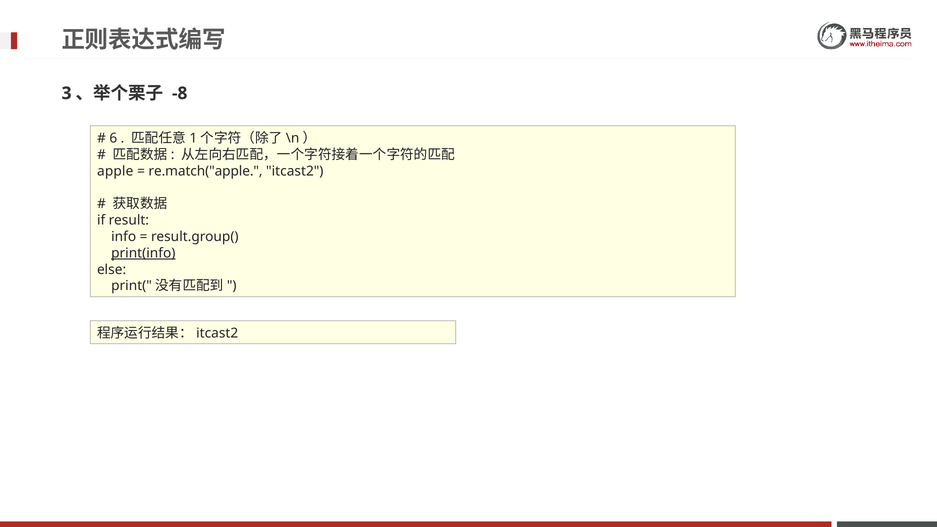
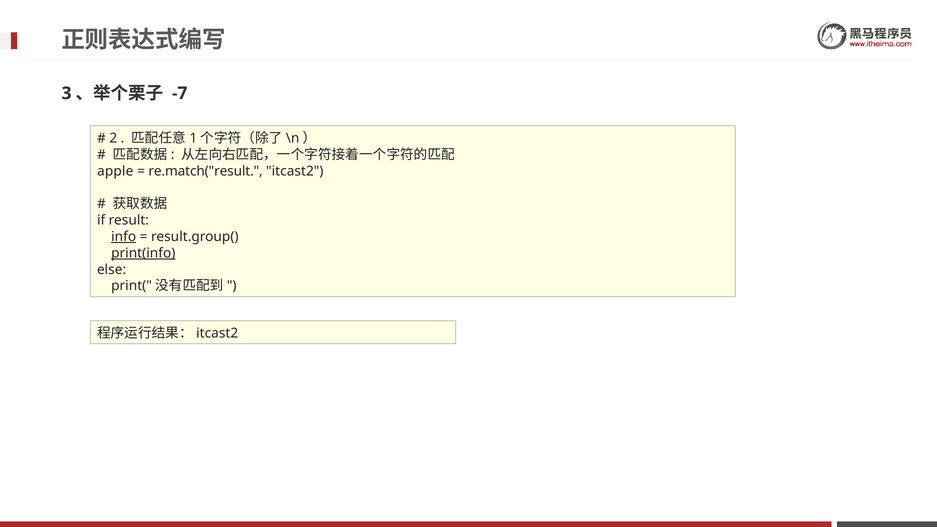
-8: -8 -> -7
6: 6 -> 2
re.match("apple: re.match("apple -> re.match("result
info underline: none -> present
